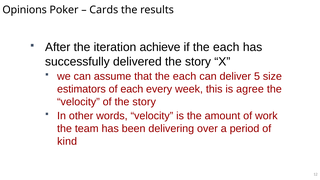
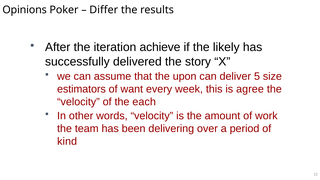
Cards: Cards -> Differ
if the each: each -> likely
that the each: each -> upon
of each: each -> want
of the story: story -> each
